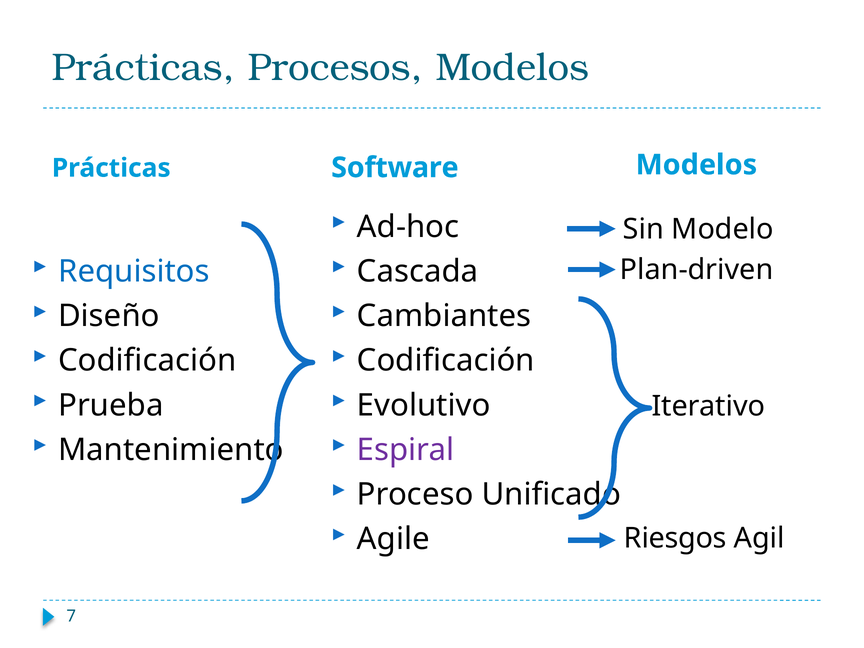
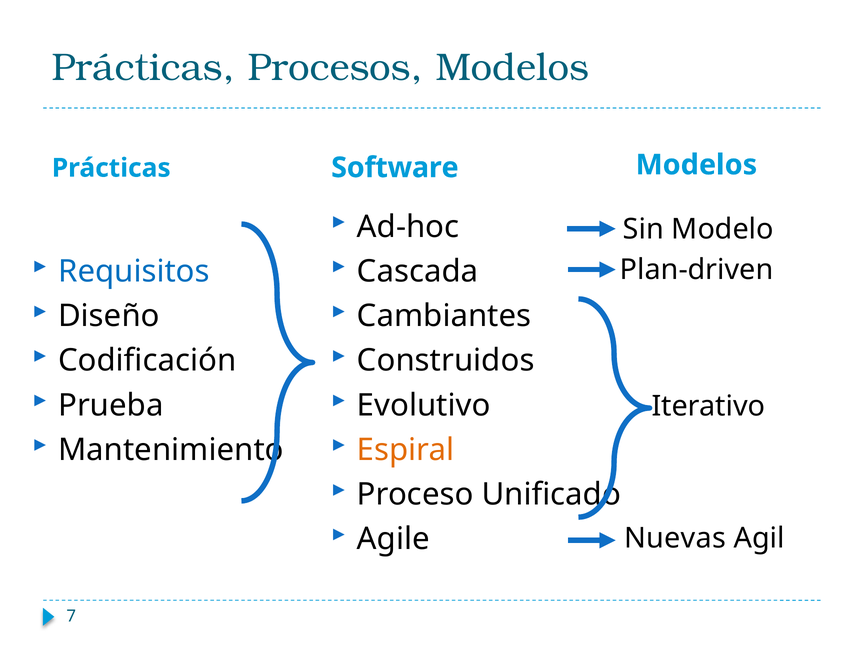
Codificación at (446, 361): Codificación -> Construidos
Espiral colour: purple -> orange
Riesgos: Riesgos -> Nuevas
